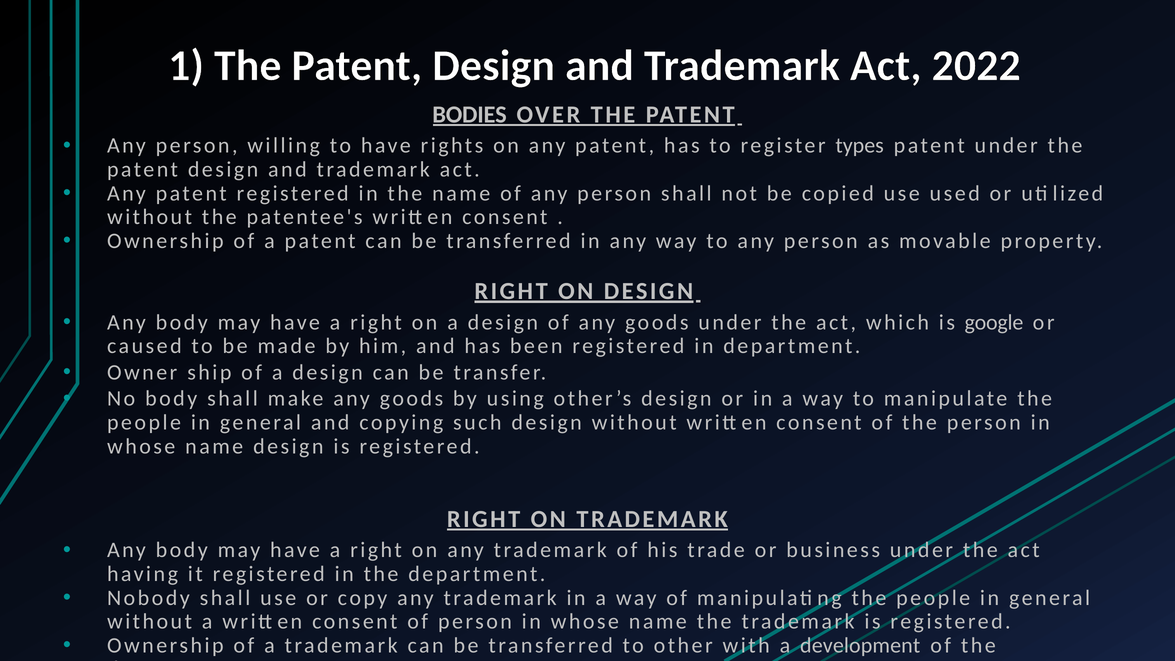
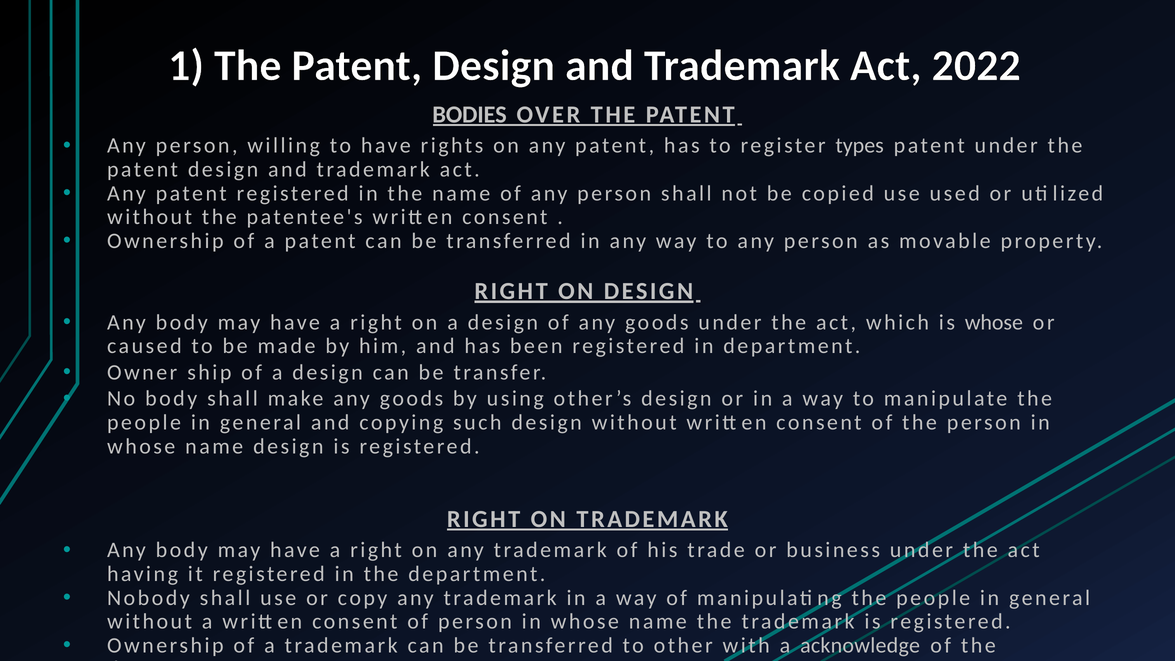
is google: google -> whose
development: development -> acknowledge
